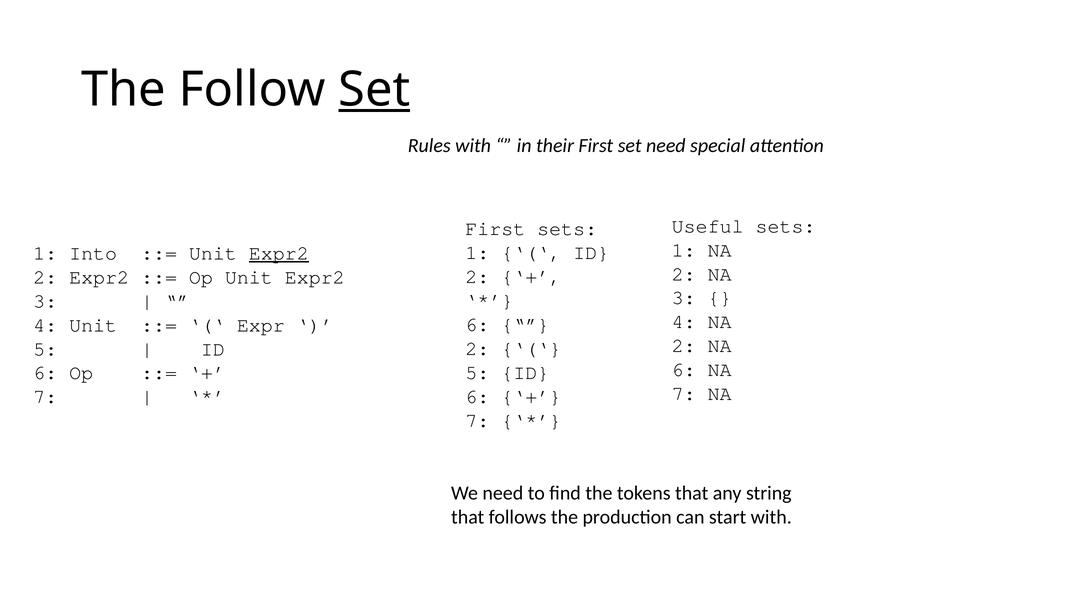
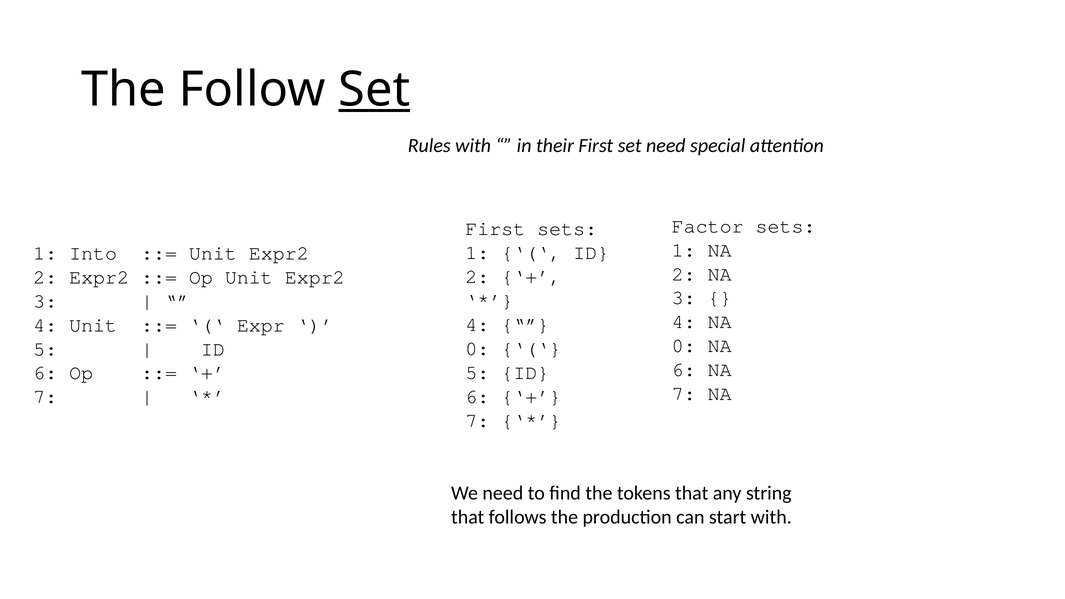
Useful: Useful -> Factor
Expr2 at (279, 253) underline: present -> none
6 at (477, 325): 6 -> 4
2 at (684, 346): 2 -> 0
2 at (477, 349): 2 -> 0
